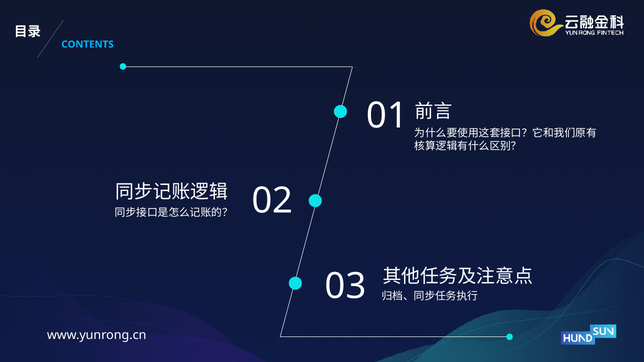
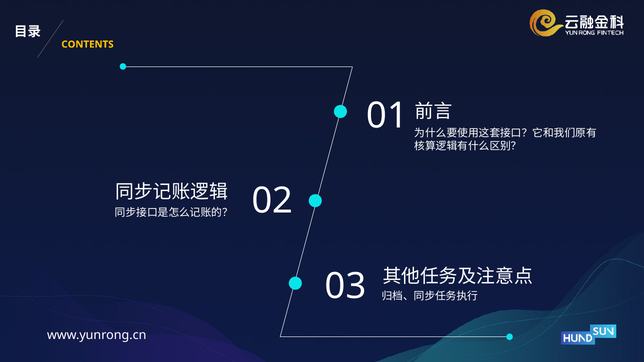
CONTENTS colour: light blue -> yellow
